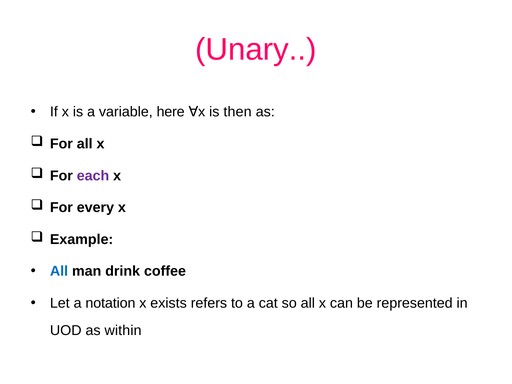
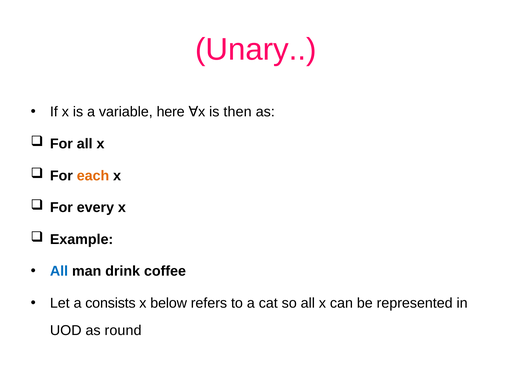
each colour: purple -> orange
notation: notation -> consists
exists: exists -> below
within: within -> round
